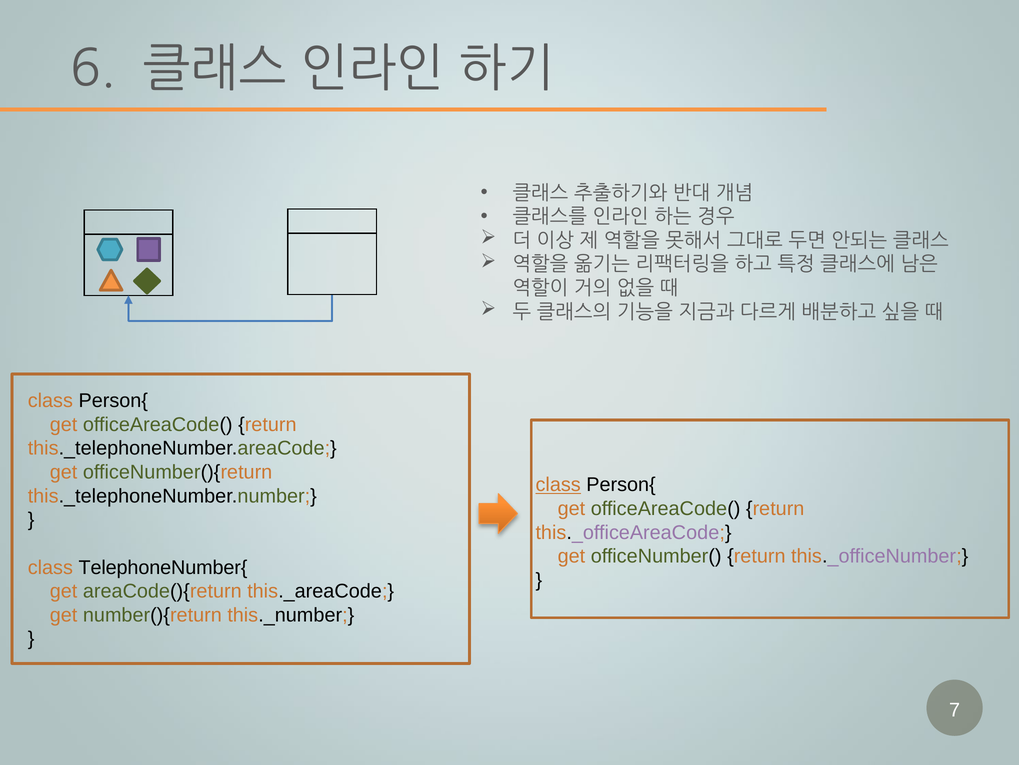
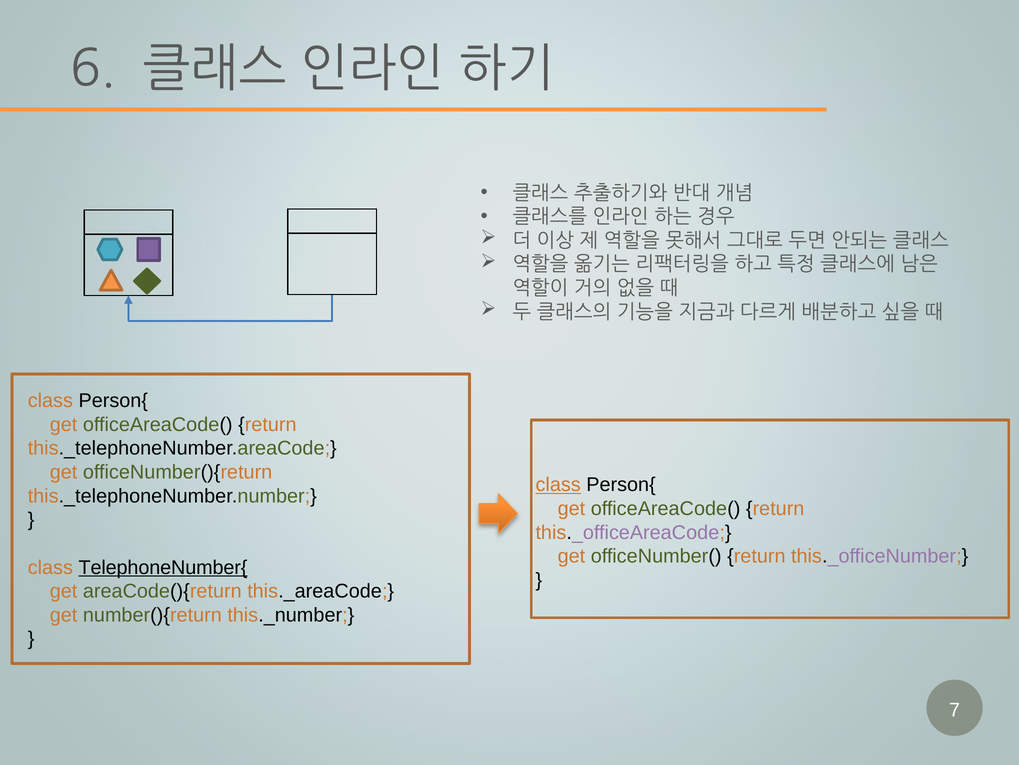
TelephoneNumber{ underline: none -> present
